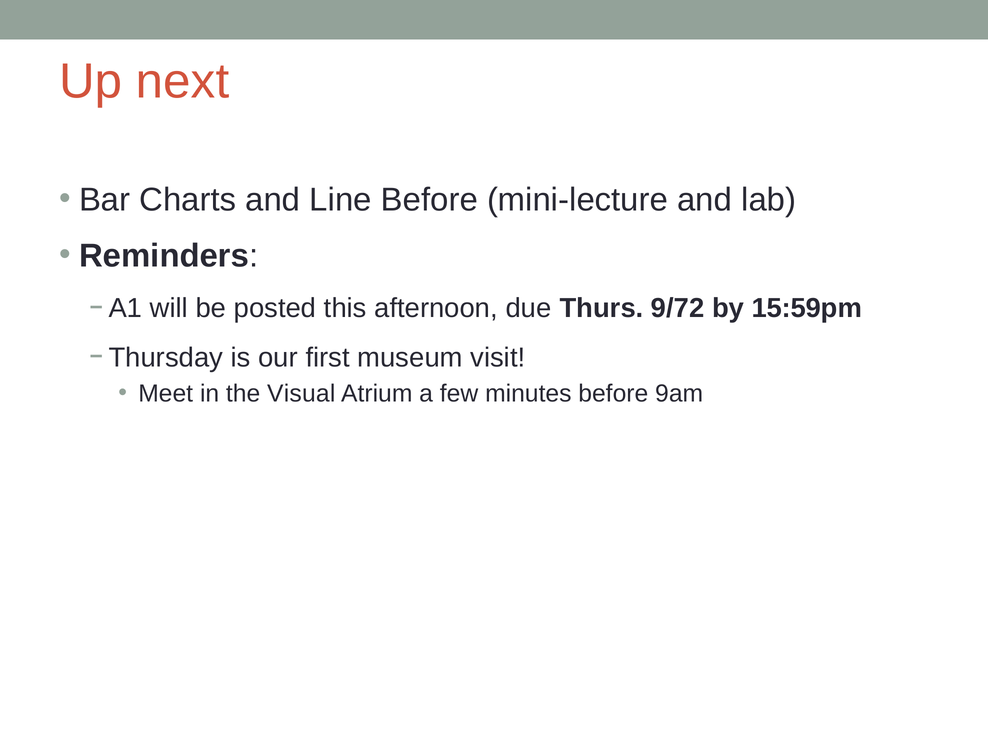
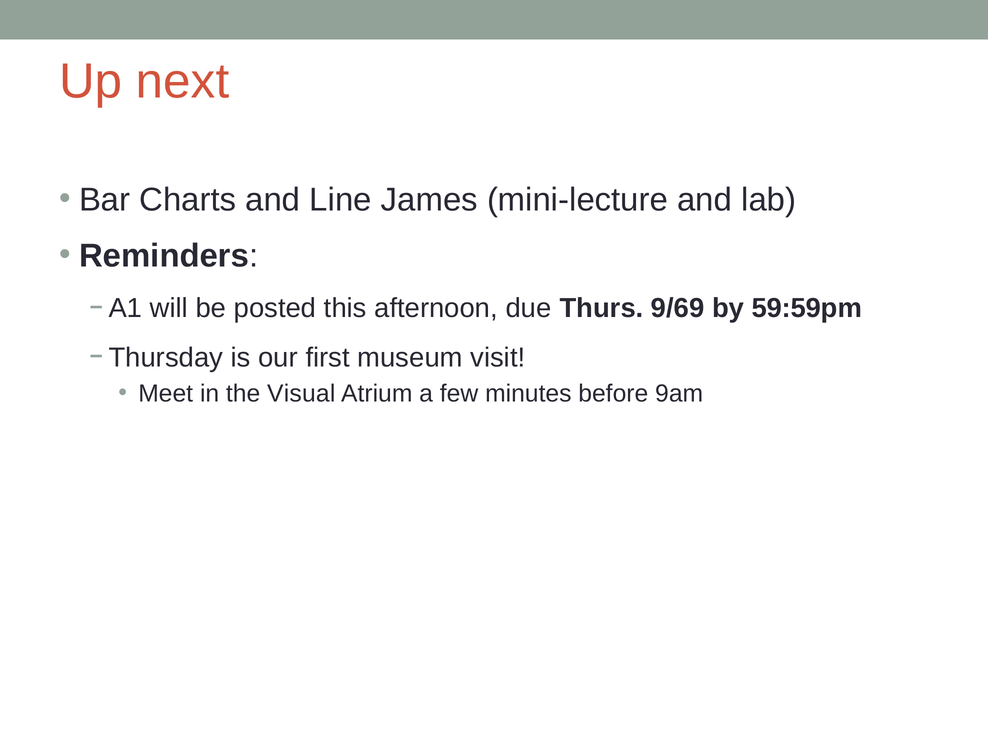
Line Before: Before -> James
9/72: 9/72 -> 9/69
15:59pm: 15:59pm -> 59:59pm
